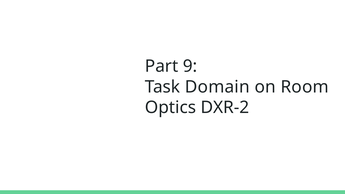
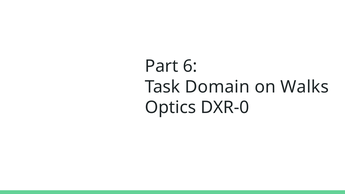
9: 9 -> 6
Room: Room -> Walks
DXR-2: DXR-2 -> DXR-0
